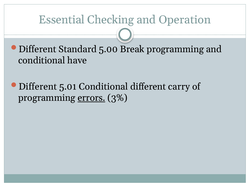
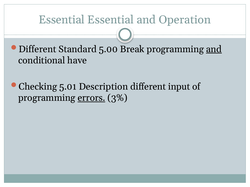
Essential Checking: Checking -> Essential
and at (214, 49) underline: none -> present
Different at (38, 87): Different -> Checking
5.01 Conditional: Conditional -> Description
carry: carry -> input
